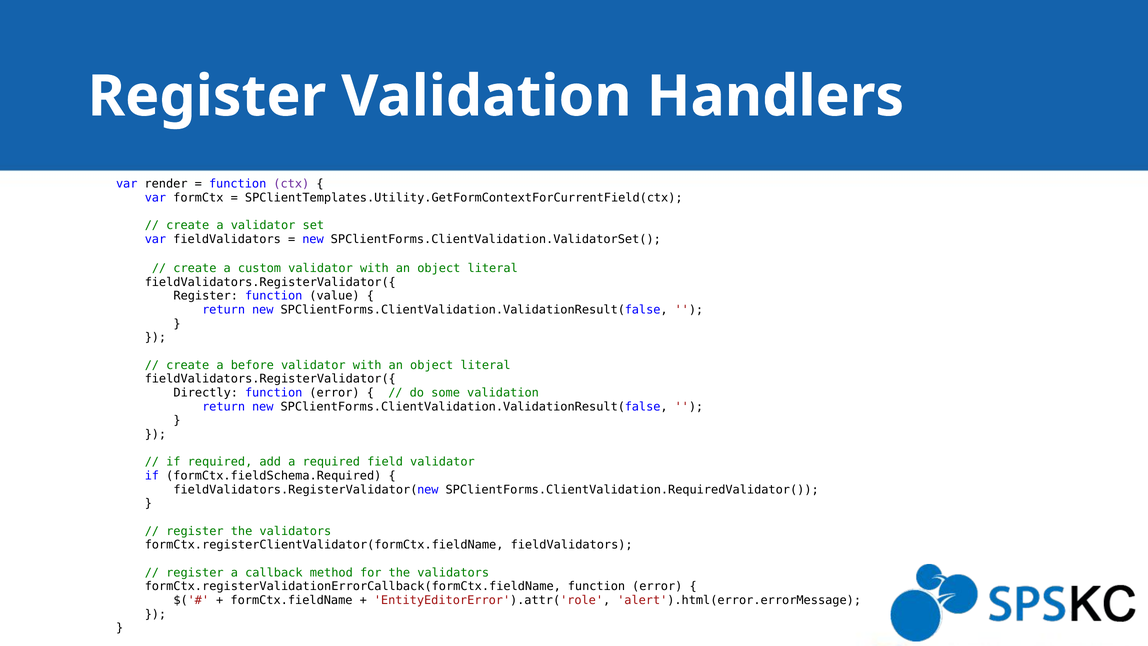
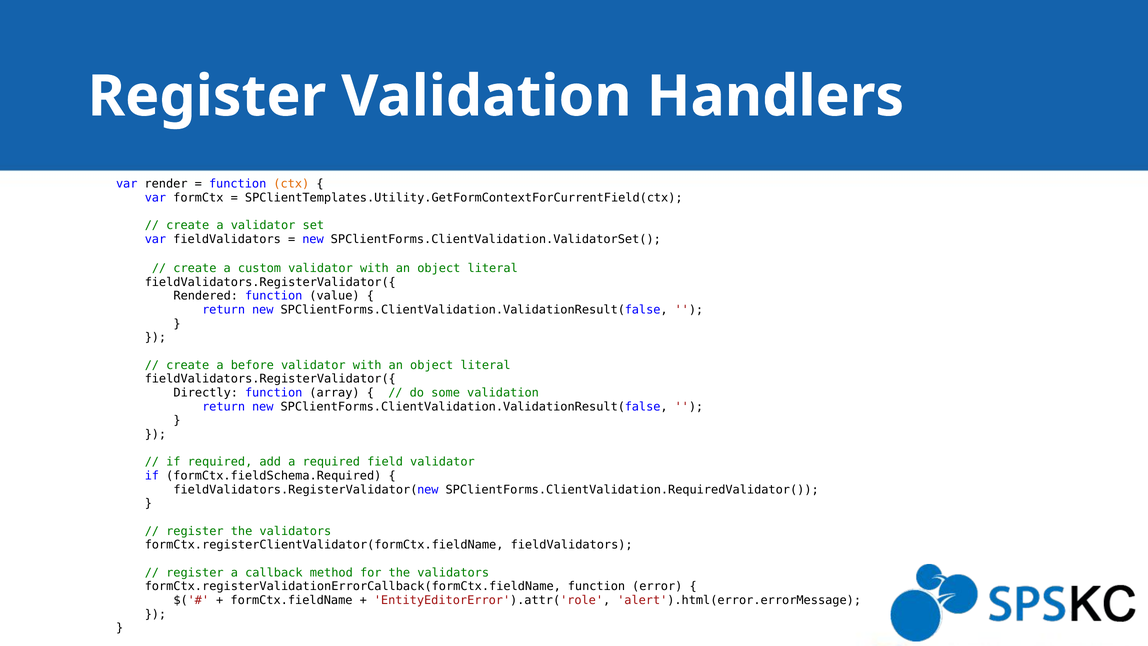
ctx colour: purple -> orange
Register at (206, 296): Register -> Rendered
error at (335, 393): error -> array
